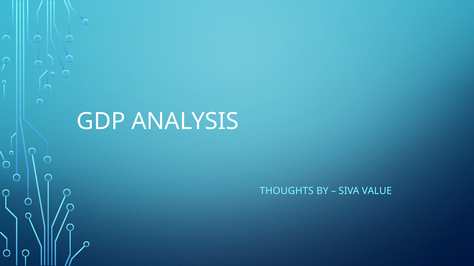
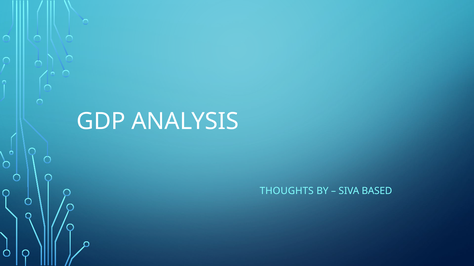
VALUE: VALUE -> BASED
